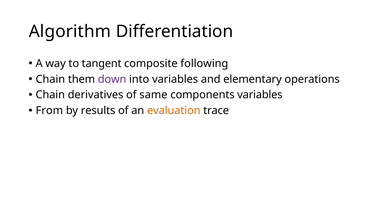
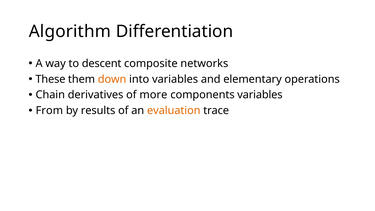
tangent: tangent -> descent
following: following -> networks
Chain at (50, 79): Chain -> These
down colour: purple -> orange
same: same -> more
